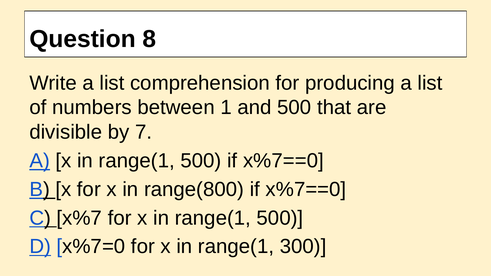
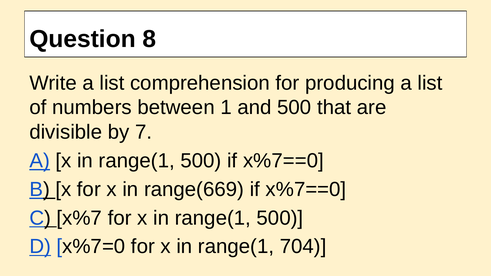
range(800: range(800 -> range(669
300: 300 -> 704
